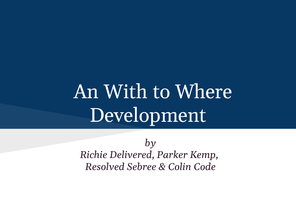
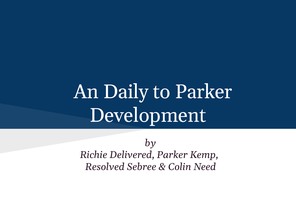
With: With -> Daily
to Where: Where -> Parker
Code: Code -> Need
